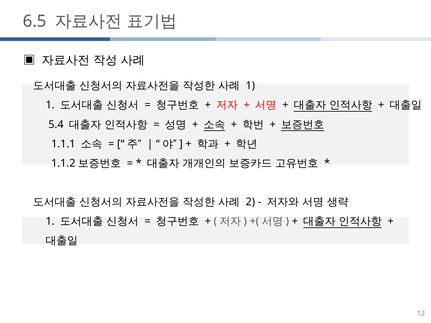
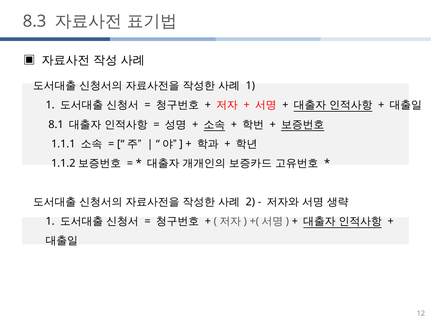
6.5: 6.5 -> 8.3
5.4: 5.4 -> 8.1
